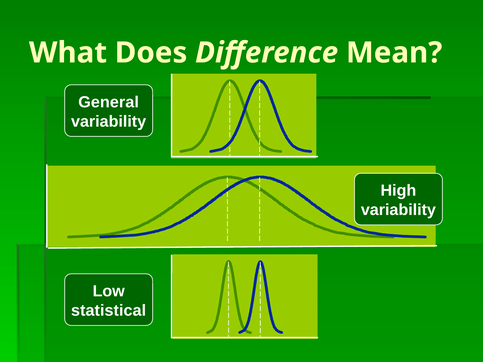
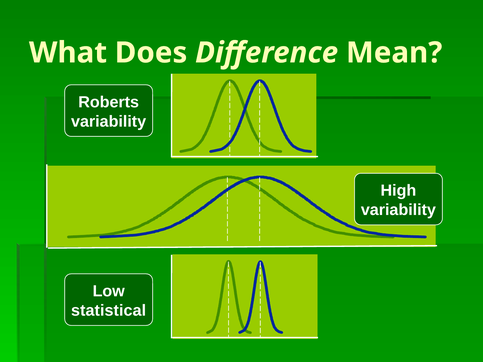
General: General -> Roberts
